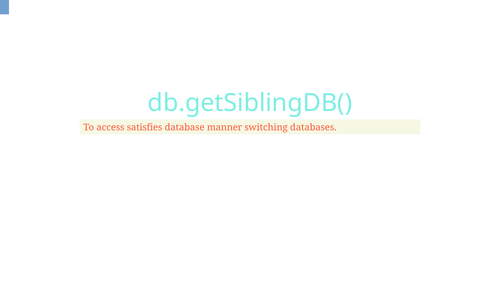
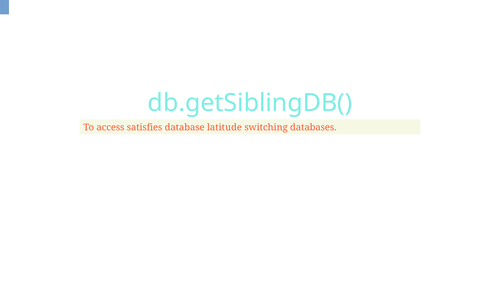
manner: manner -> latitude
